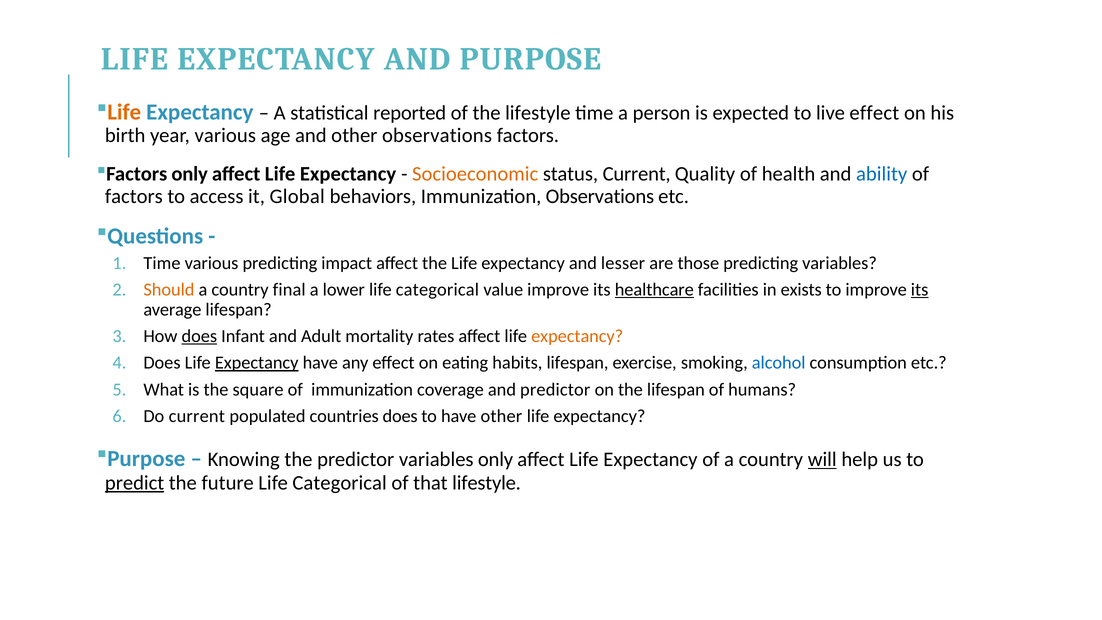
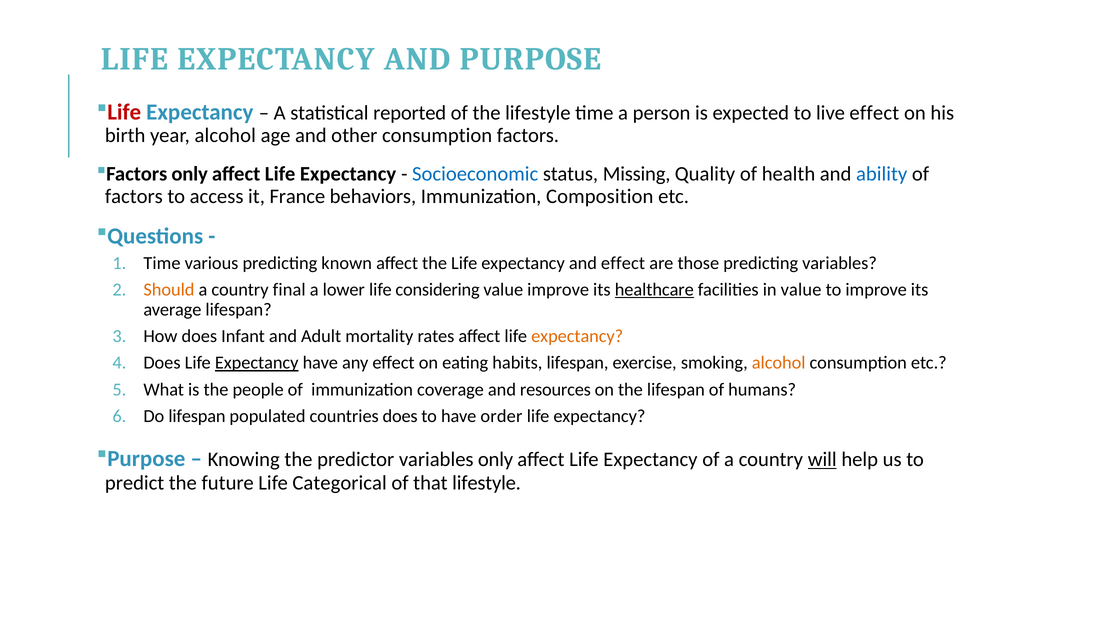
Life at (124, 112) colour: orange -> red
year various: various -> alcohol
other observations: observations -> consumption
Socioeconomic colour: orange -> blue
status Current: Current -> Missing
Global: Global -> France
Immunization Observations: Observations -> Composition
impact: impact -> known
and lesser: lesser -> effect
lower life categorical: categorical -> considering
in exists: exists -> value
its at (920, 290) underline: present -> none
does at (199, 336) underline: present -> none
alcohol at (779, 363) colour: blue -> orange
square: square -> people
and predictor: predictor -> resources
Do current: current -> lifespan
have other: other -> order
predict underline: present -> none
